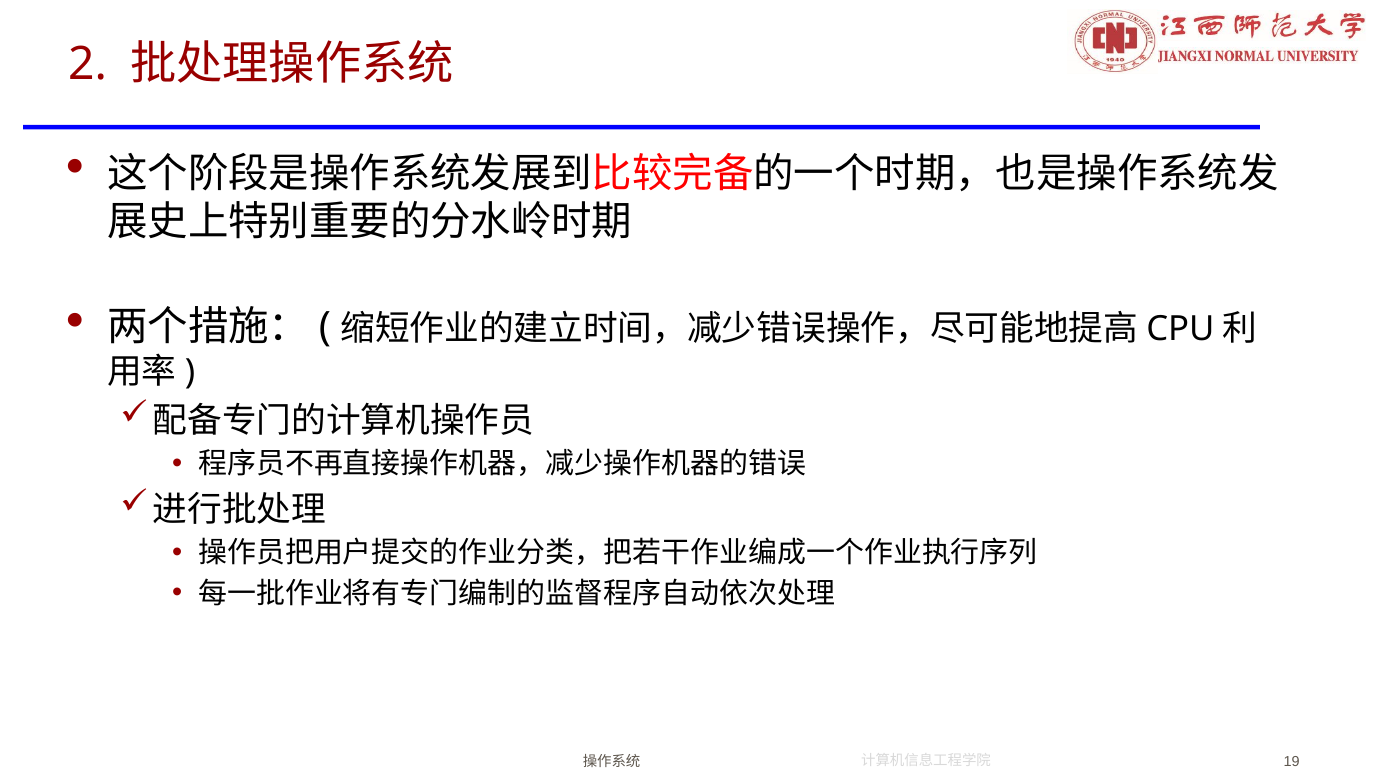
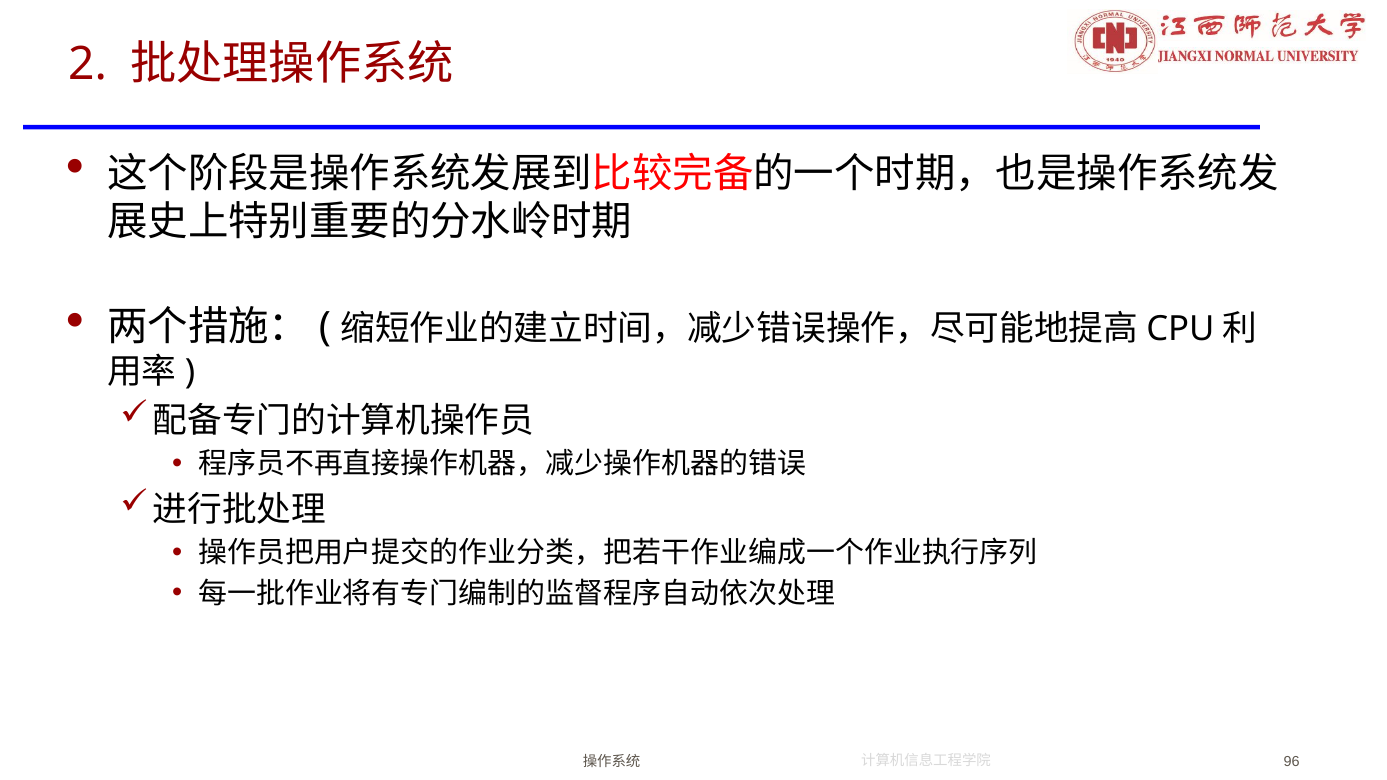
19: 19 -> 96
